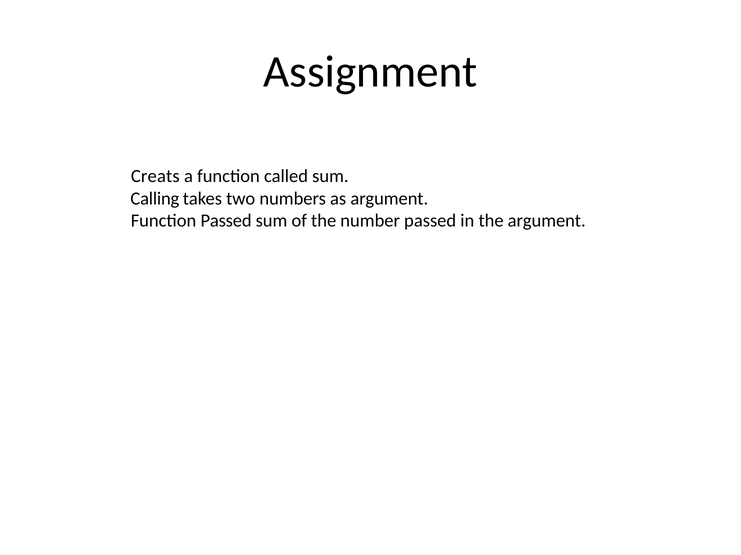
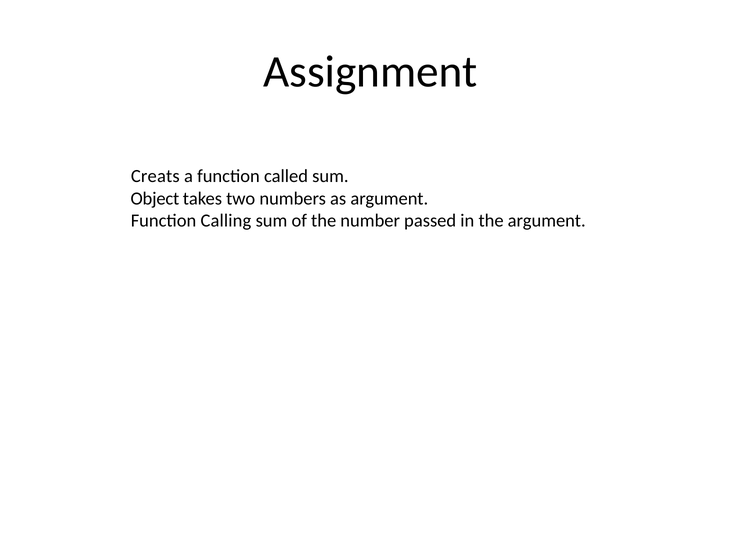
Calling: Calling -> Object
Function Passed: Passed -> Calling
